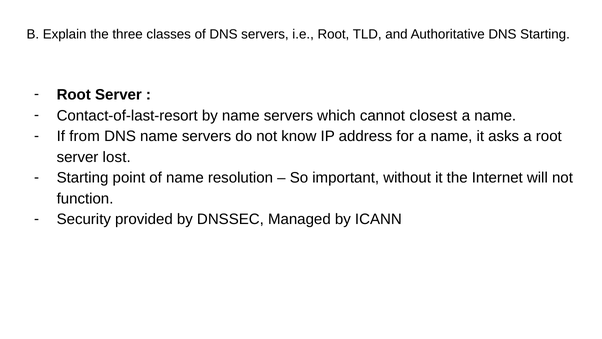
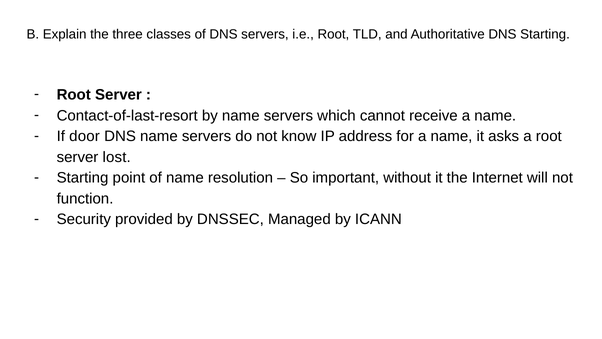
closest: closest -> receive
from: from -> door
